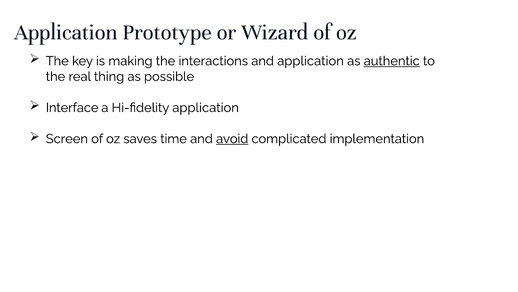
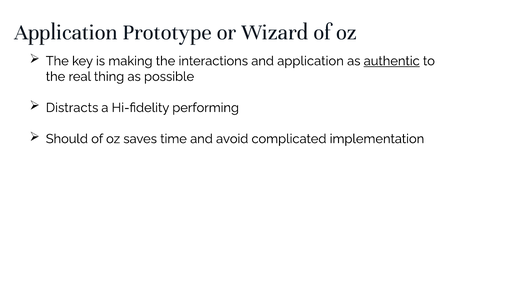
Interface: Interface -> Distracts
Hi-fidelity application: application -> performing
Screen: Screen -> Should
avoid underline: present -> none
